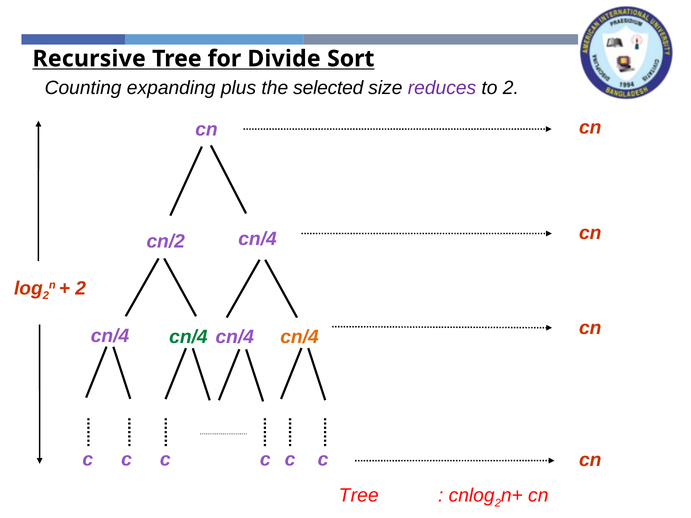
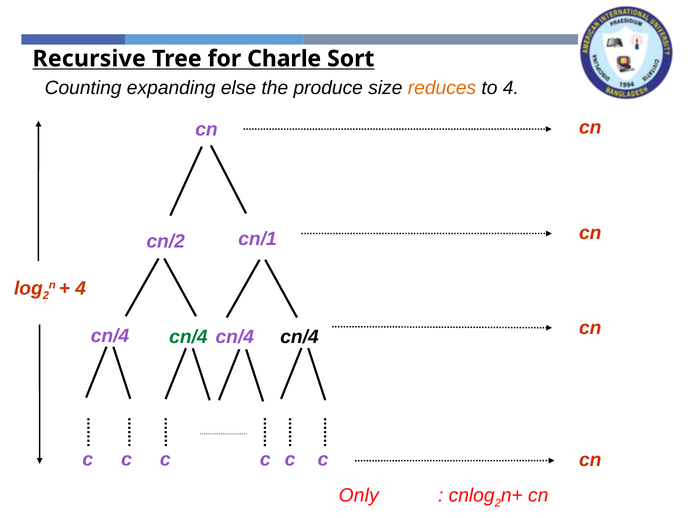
Divide: Divide -> Charle
plus: plus -> else
selected: selected -> produce
reduces colour: purple -> orange
to 2: 2 -> 4
cn/2 cn/4: cn/4 -> cn/1
2 at (81, 288): 2 -> 4
cn/4 at (299, 337) colour: orange -> black
Tree at (359, 496): Tree -> Only
